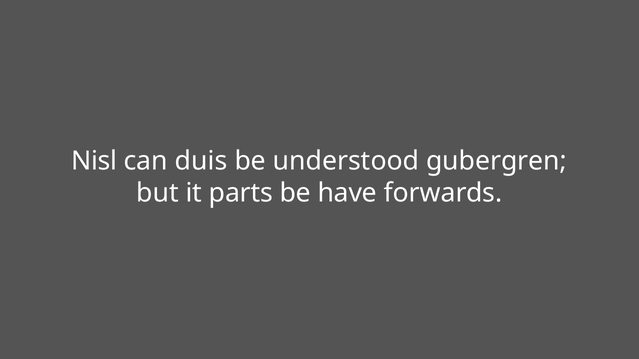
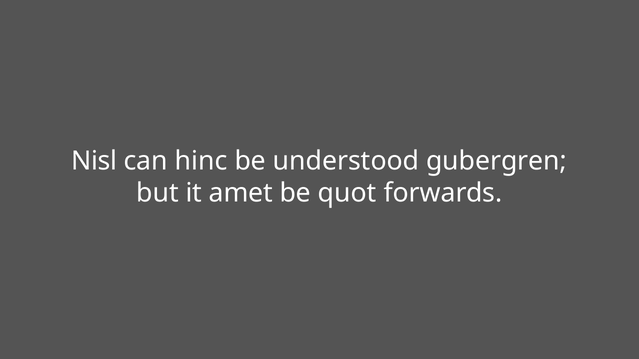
duis: duis -> hinc
parts: parts -> amet
have: have -> quot
